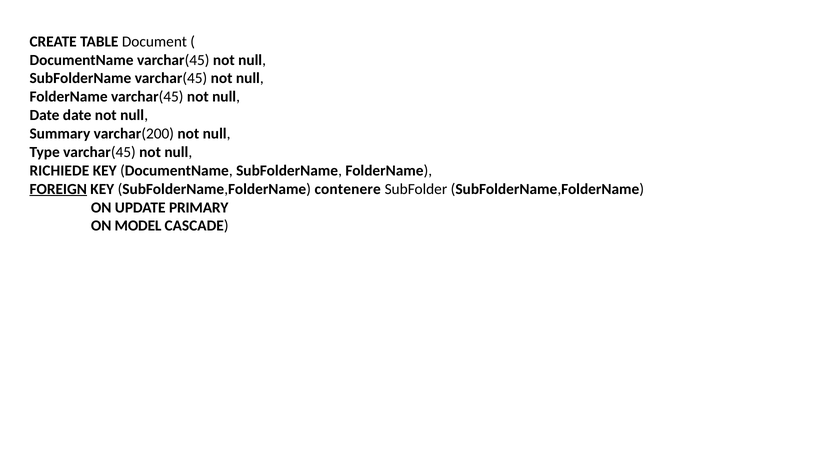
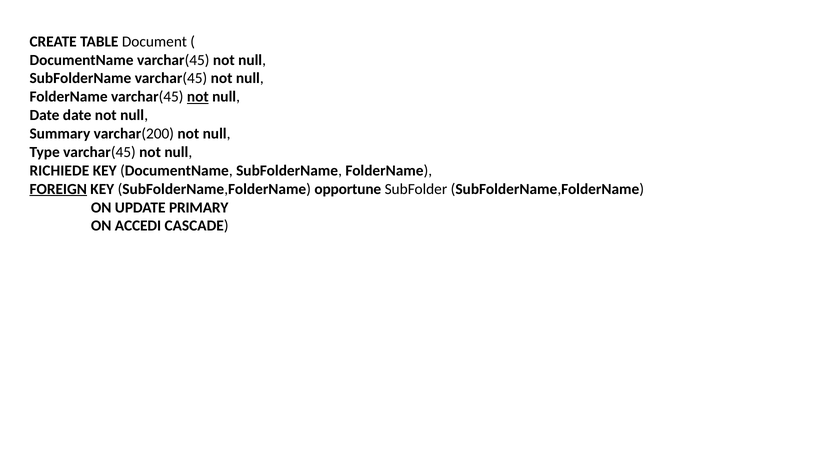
not at (198, 97) underline: none -> present
contenere: contenere -> opportune
MODEL: MODEL -> ACCEDI
